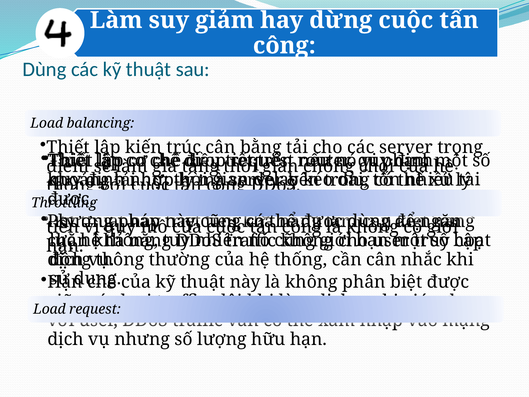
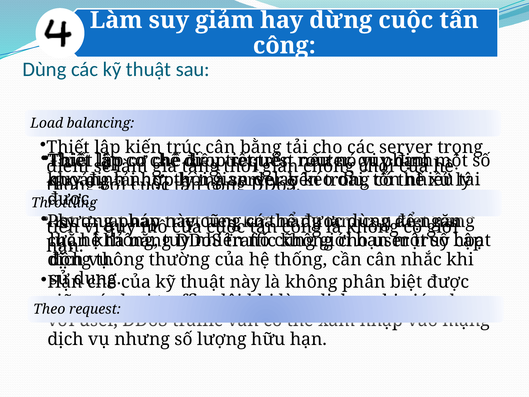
Load at (49, 309): Load -> Theo
